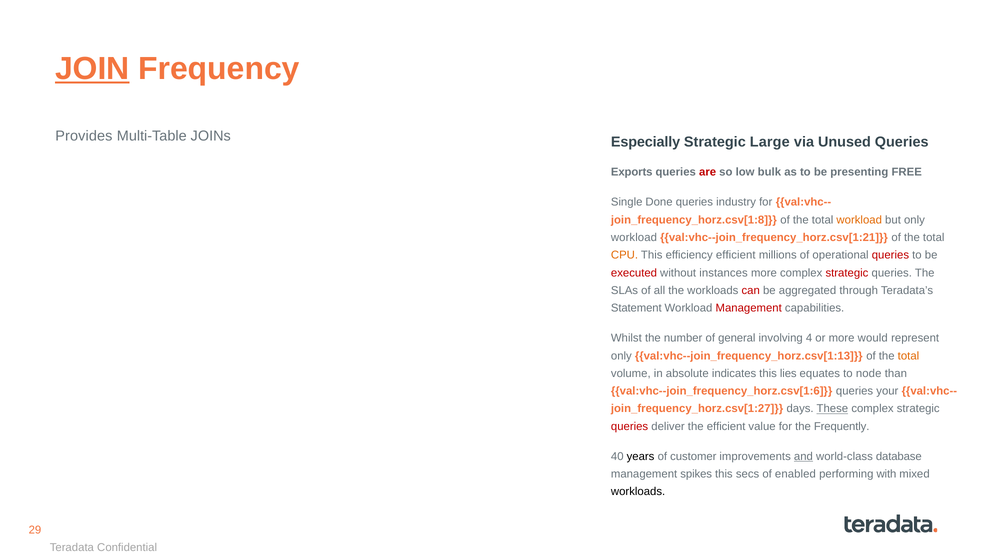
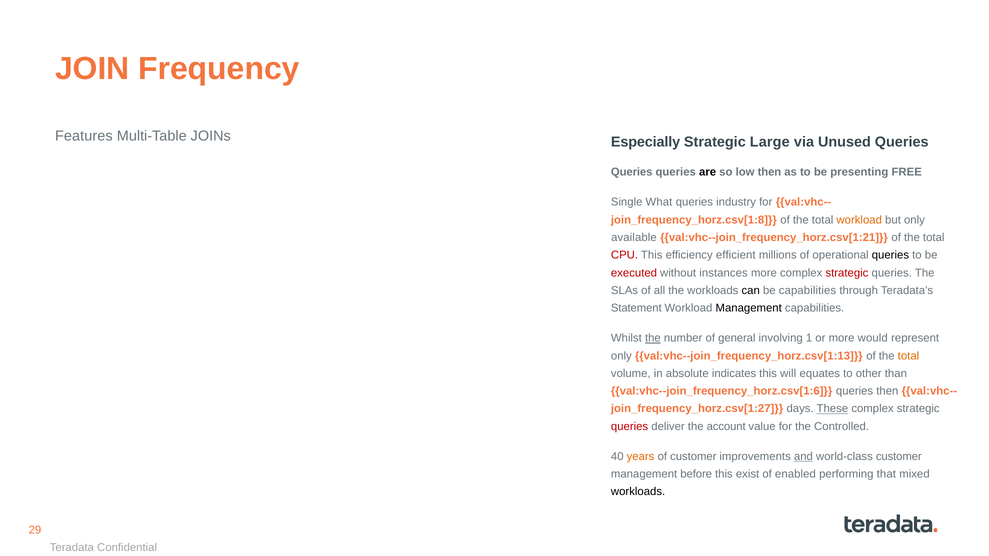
JOIN underline: present -> none
Provides: Provides -> Features
Exports at (632, 172): Exports -> Queries
are colour: red -> black
low bulk: bulk -> then
Done: Done -> What
workload at (634, 238): workload -> available
CPU colour: orange -> red
queries at (890, 255) colour: red -> black
can colour: red -> black
be aggregated: aggregated -> capabilities
Management at (749, 308) colour: red -> black
the at (653, 338) underline: none -> present
4: 4 -> 1
lies: lies -> will
node: node -> other
queries your: your -> then
the efficient: efficient -> account
Frequently: Frequently -> Controlled
years colour: black -> orange
world-class database: database -> customer
spikes: spikes -> before
secs: secs -> exist
with: with -> that
